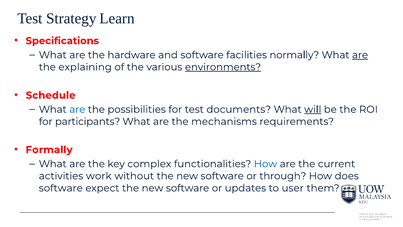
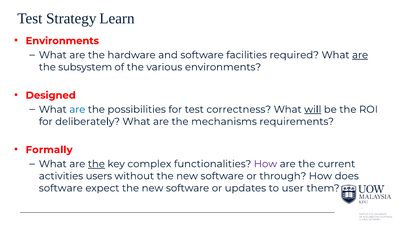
Specifications at (62, 41): Specifications -> Environments
normally: normally -> required
explaining: explaining -> subsystem
environments at (223, 67) underline: present -> none
Schedule: Schedule -> Designed
documents: documents -> correctness
participants: participants -> deliberately
the at (96, 164) underline: none -> present
How at (265, 164) colour: blue -> purple
work: work -> users
